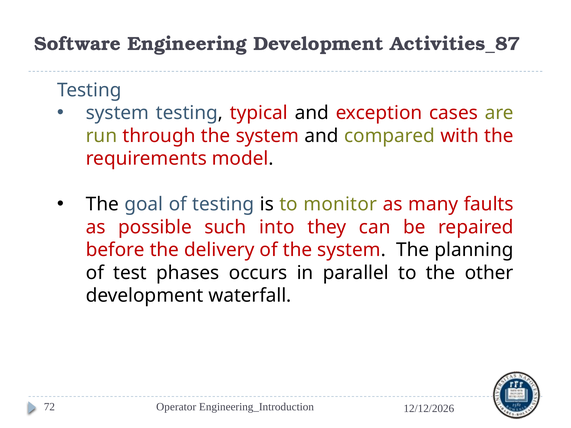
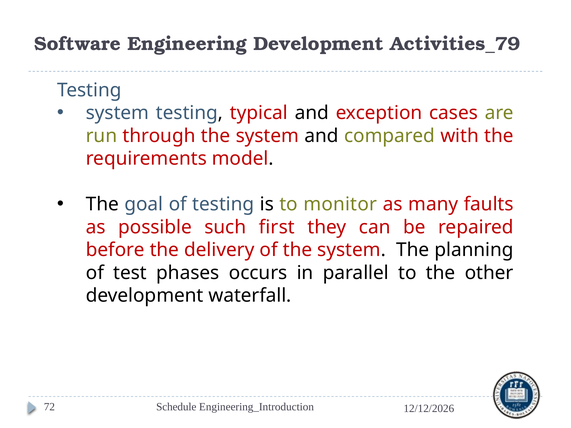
Activities_87: Activities_87 -> Activities_79
into: into -> first
Operator: Operator -> Schedule
